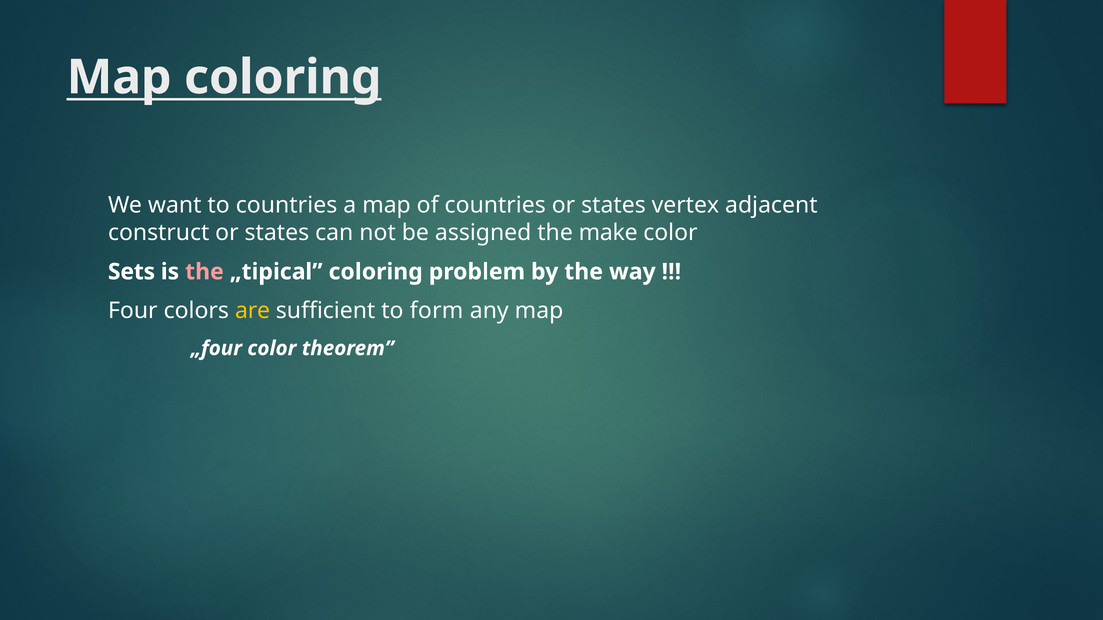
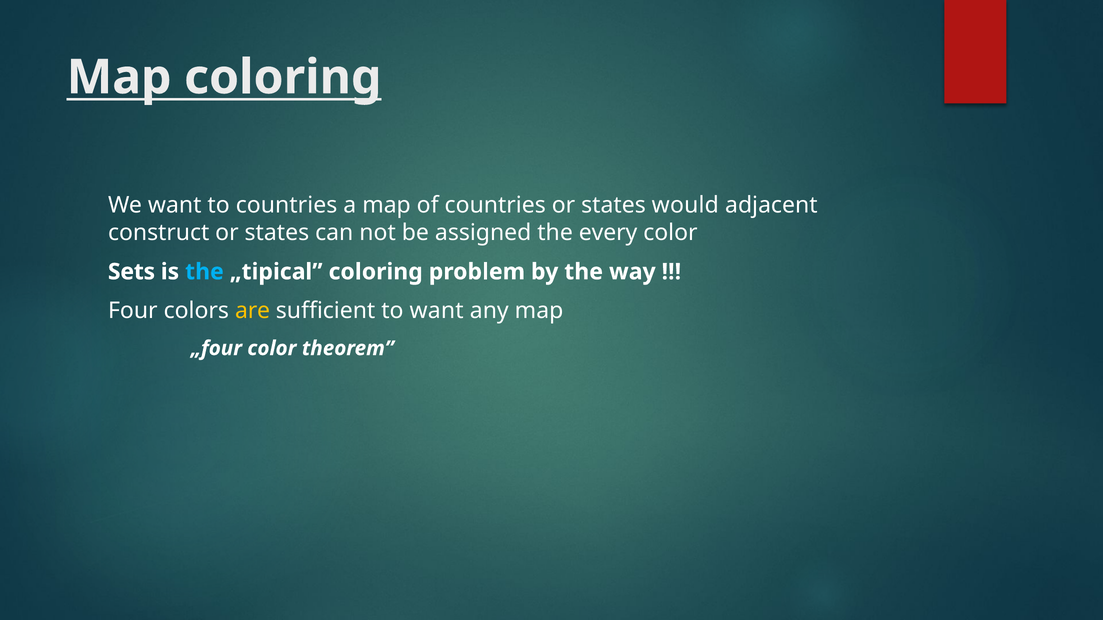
vertex: vertex -> would
make: make -> every
the at (204, 272) colour: pink -> light blue
to form: form -> want
